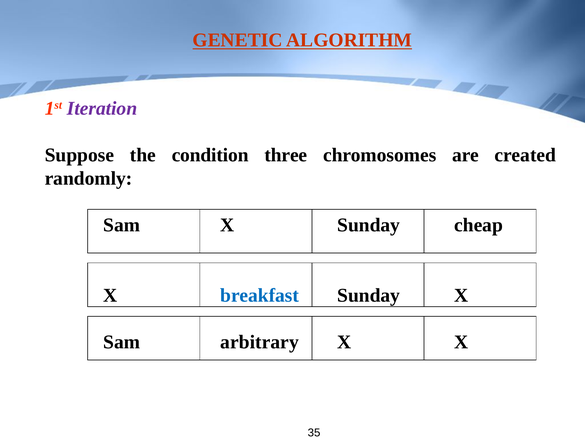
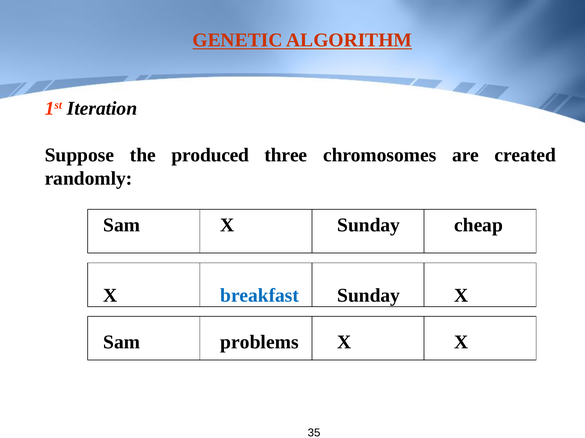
Iteration colour: purple -> black
condition: condition -> produced
arbitrary: arbitrary -> problems
